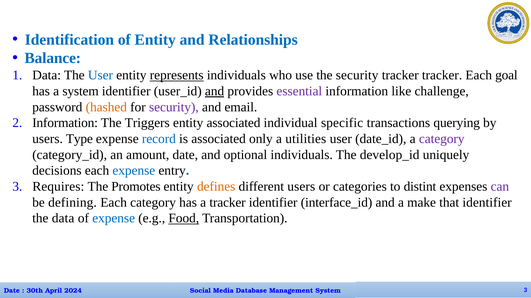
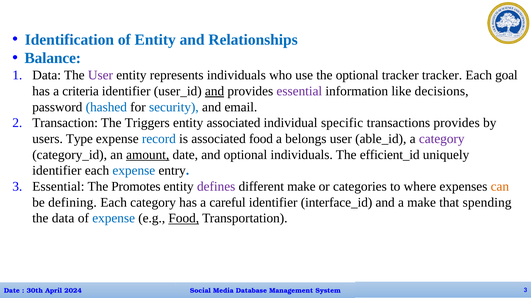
User at (100, 75) colour: blue -> purple
represents underline: present -> none
the security: security -> optional
a system: system -> criteria
challenge: challenge -> decisions
hashed colour: orange -> blue
security at (174, 107) colour: purple -> blue
Information at (65, 123): Information -> Transaction
transactions querying: querying -> provides
associated only: only -> food
utilities: utilities -> belongs
date_id: date_id -> able_id
amount underline: none -> present
develop_id: develop_id -> efficient_id
decisions at (57, 171): decisions -> identifier
3 Requires: Requires -> Essential
defines colour: orange -> purple
different users: users -> make
distint: distint -> where
can colour: purple -> orange
a tracker: tracker -> careful
that identifier: identifier -> spending
